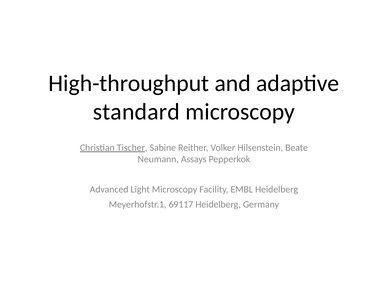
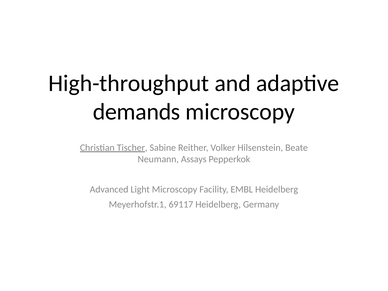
standard: standard -> demands
